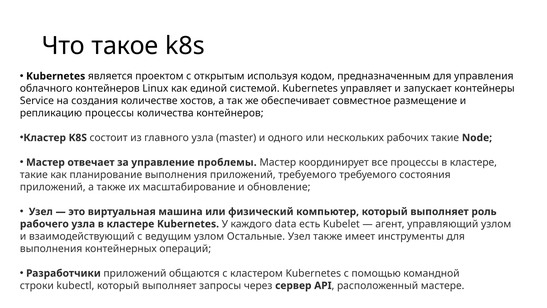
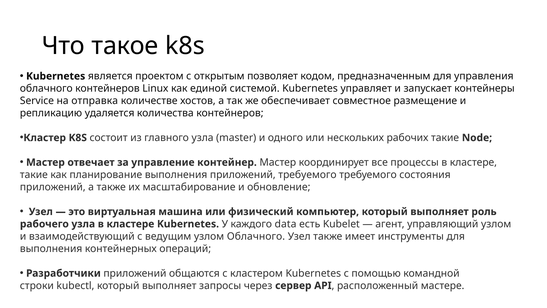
используя: используя -> позволяет
создания: создания -> отправка
репликацию процессы: процессы -> удаляется
проблемы: проблемы -> контейнер
узлом Остальные: Остальные -> Облачного
